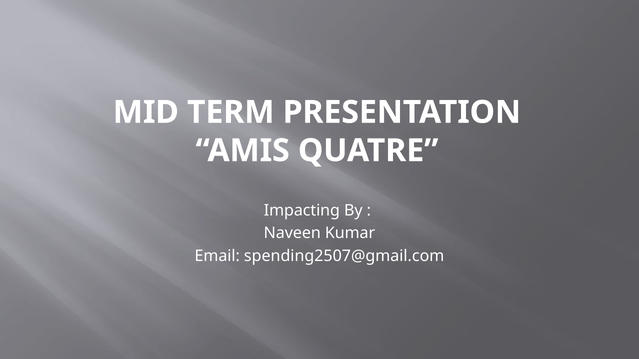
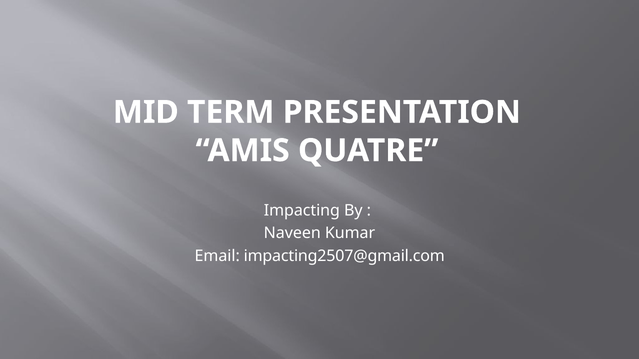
spending2507@gmail.com: spending2507@gmail.com -> impacting2507@gmail.com
